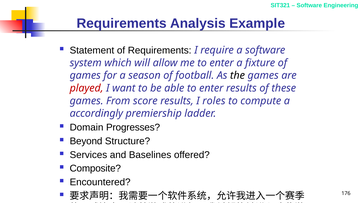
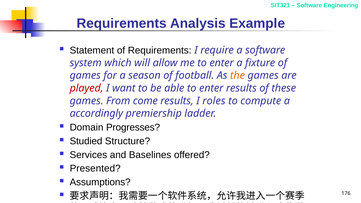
the colour: black -> orange
score: score -> come
Beyond: Beyond -> Studied
Composite: Composite -> Presented
Encountered: Encountered -> Assumptions
